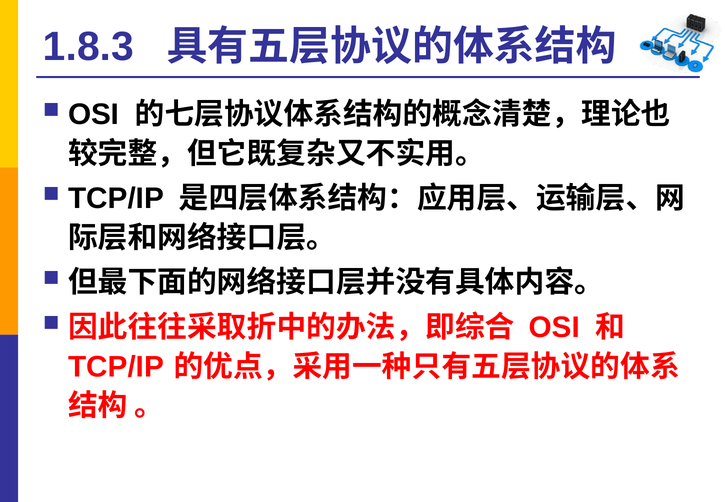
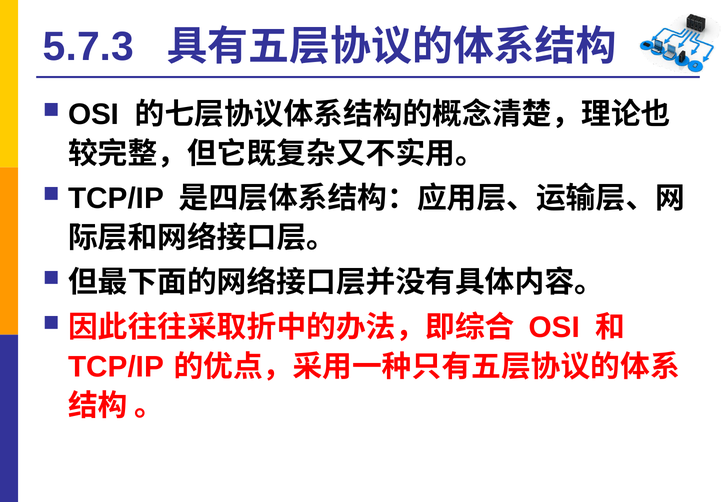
1.8.3: 1.8.3 -> 5.7.3
